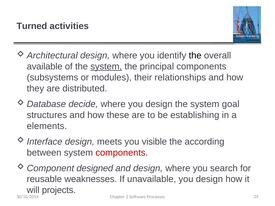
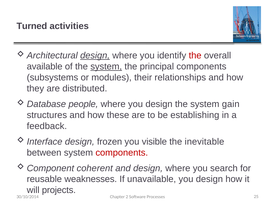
design at (95, 56) underline: none -> present
the at (195, 56) colour: black -> red
decide: decide -> people
goal: goal -> gain
elements: elements -> feedback
meets: meets -> frozen
according: according -> inevitable
designed: designed -> coherent
